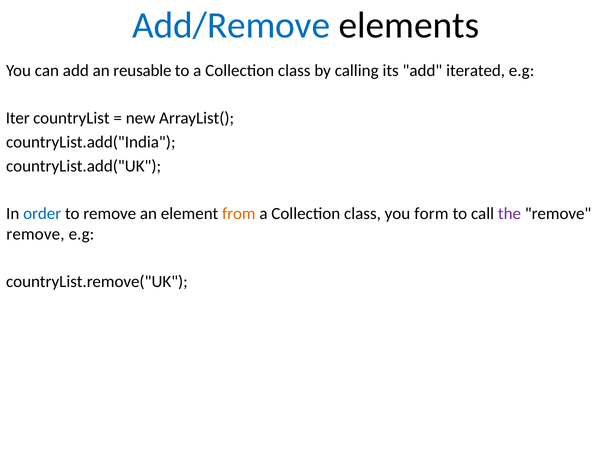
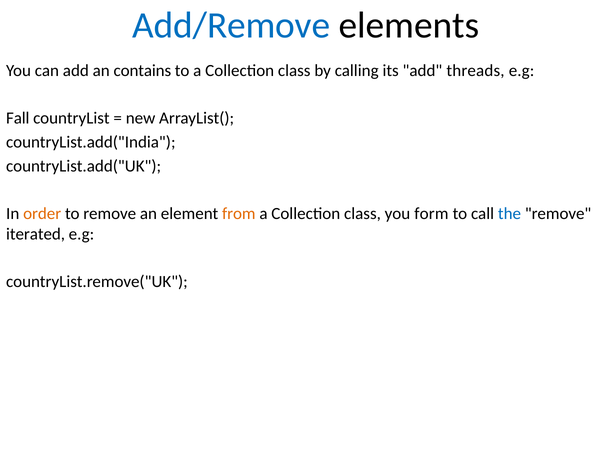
reusable: reusable -> contains
iterated: iterated -> threads
Iter: Iter -> Fall
order colour: blue -> orange
the colour: purple -> blue
remove at (35, 234): remove -> iterated
